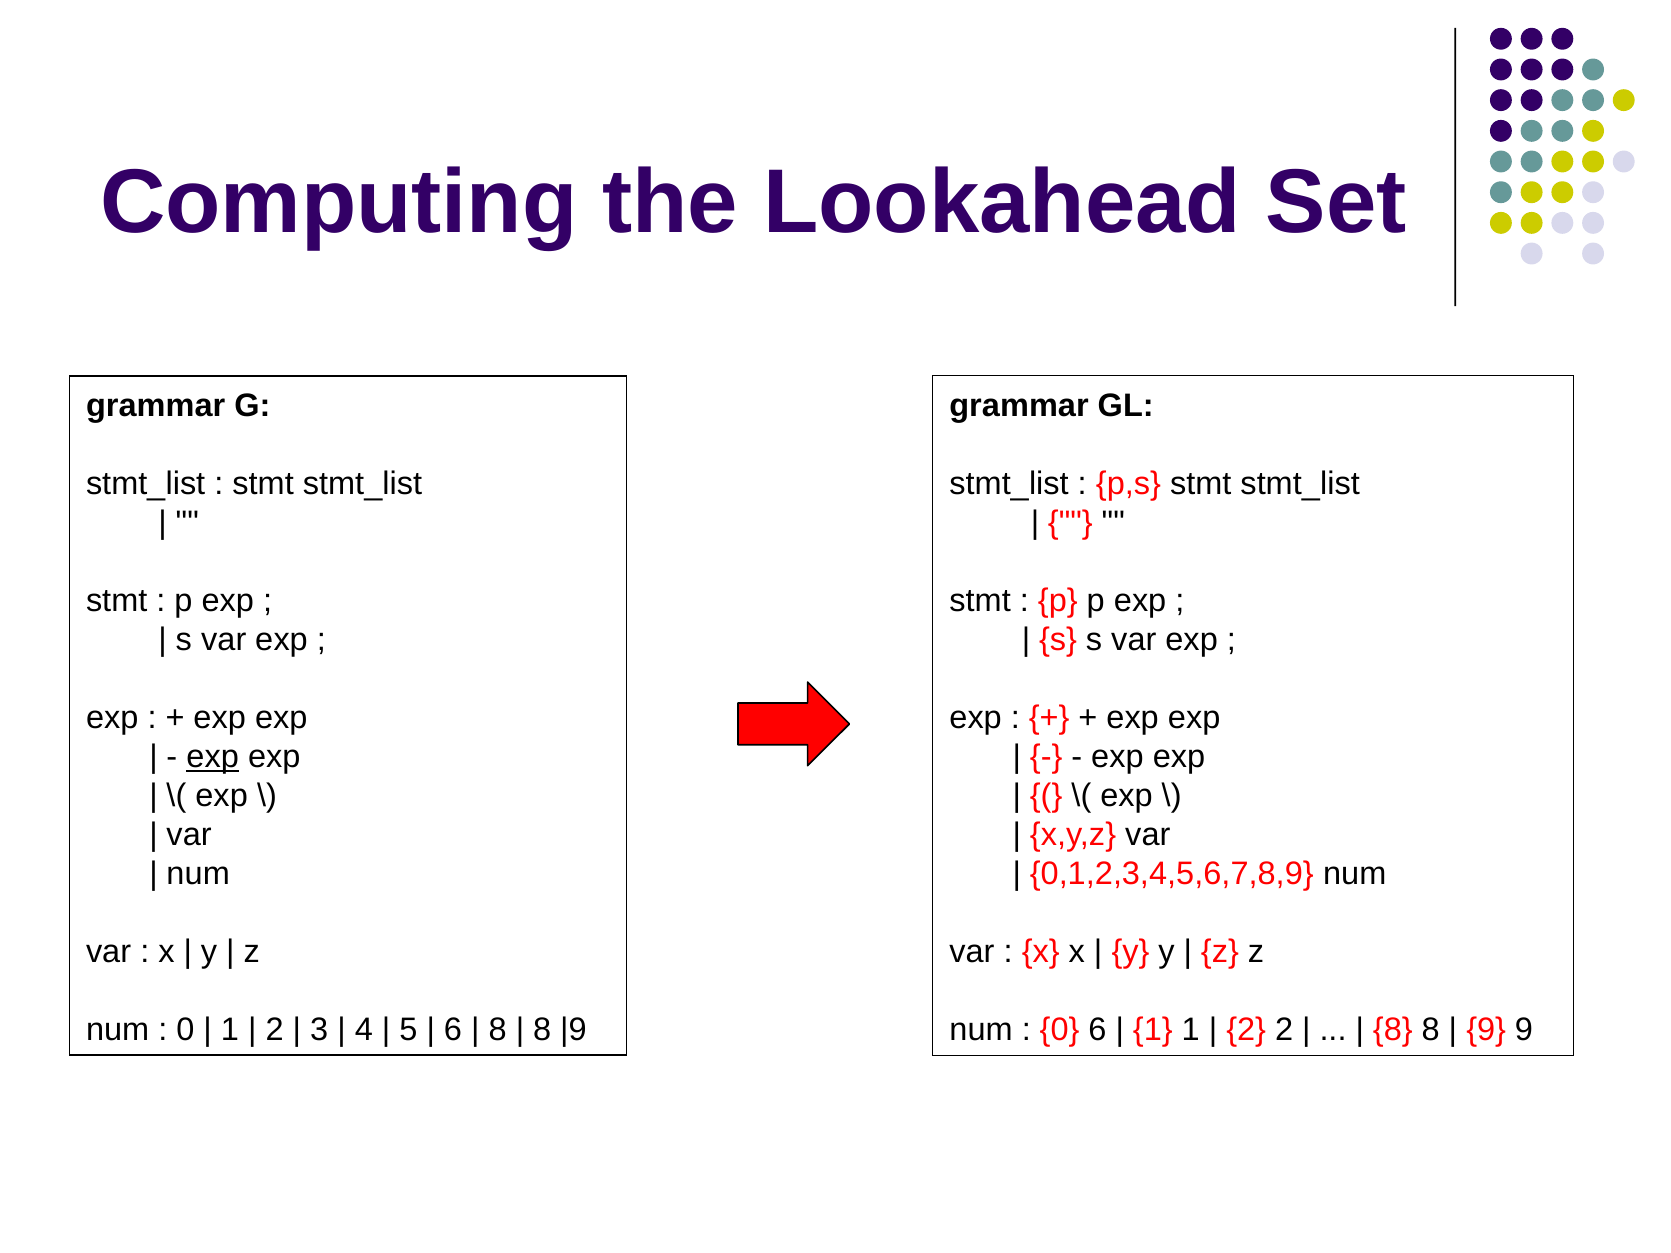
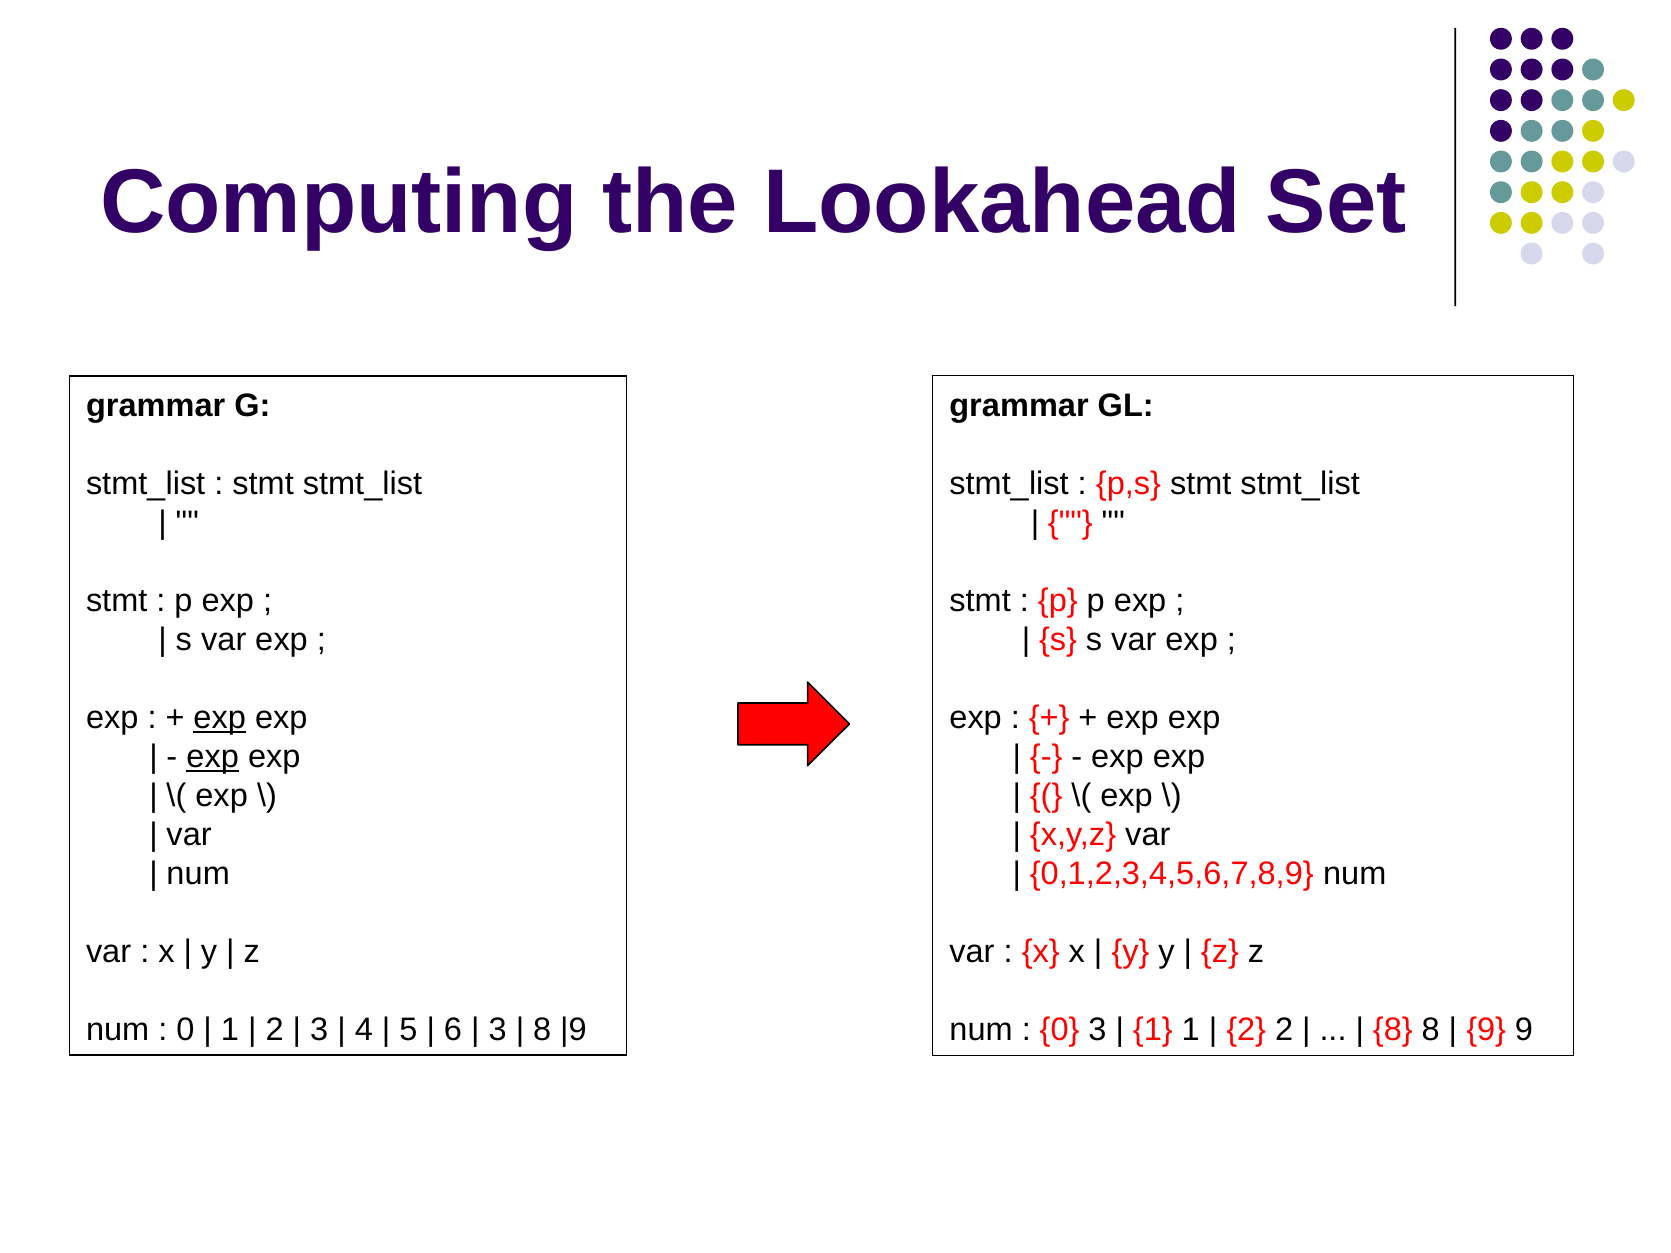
exp at (220, 718) underline: none -> present
8 at (498, 1030): 8 -> 3
0 6: 6 -> 3
